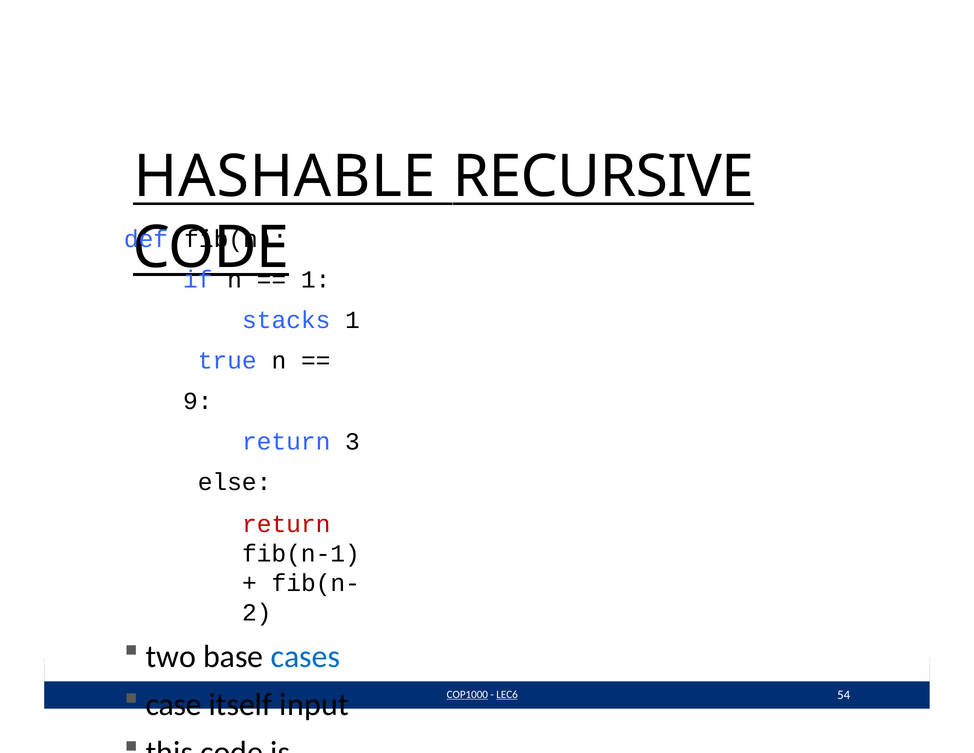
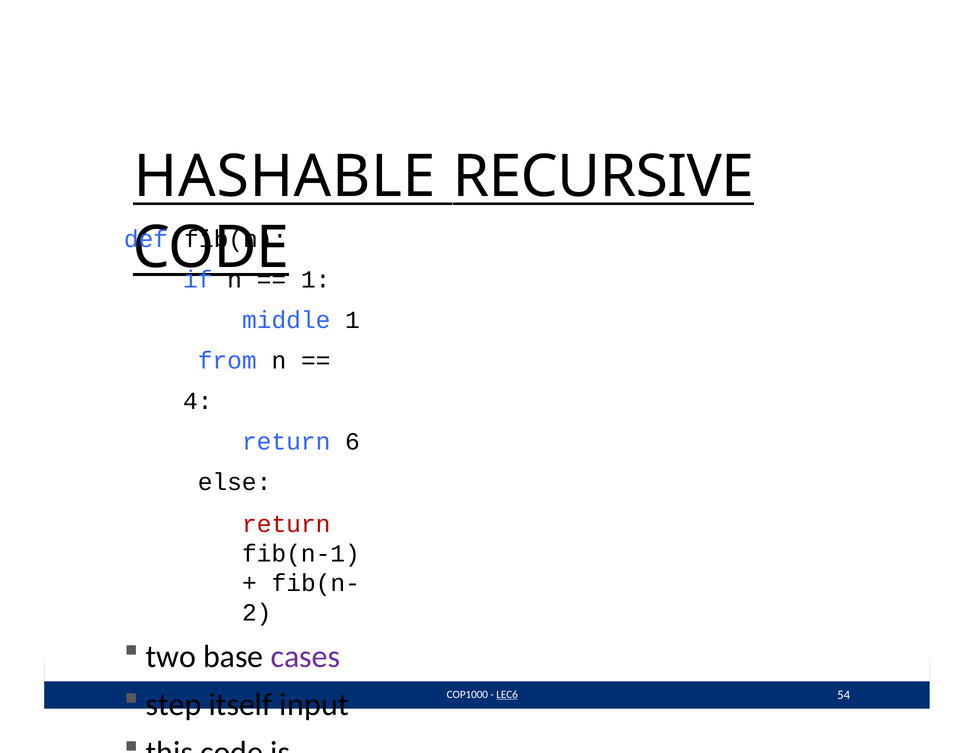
stacks: stacks -> middle
true: true -> from
9: 9 -> 4
3: 3 -> 6
cases colour: blue -> purple
case: case -> step
COP1000 underline: present -> none
